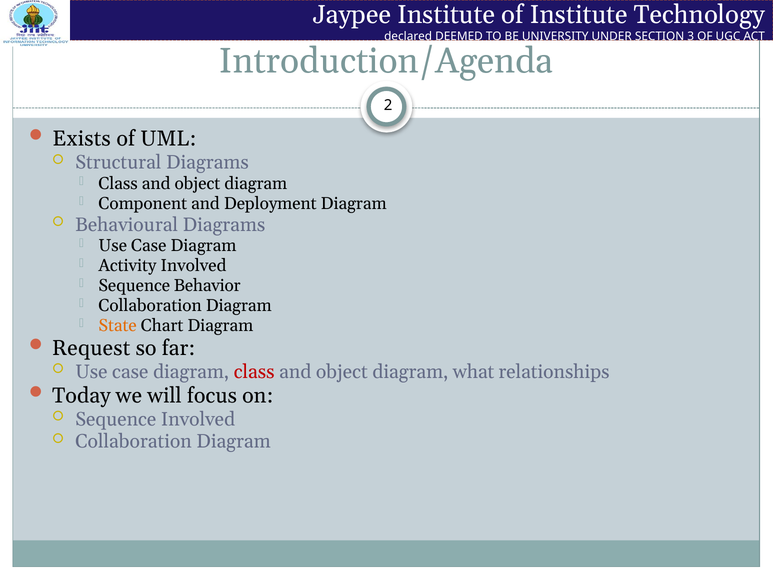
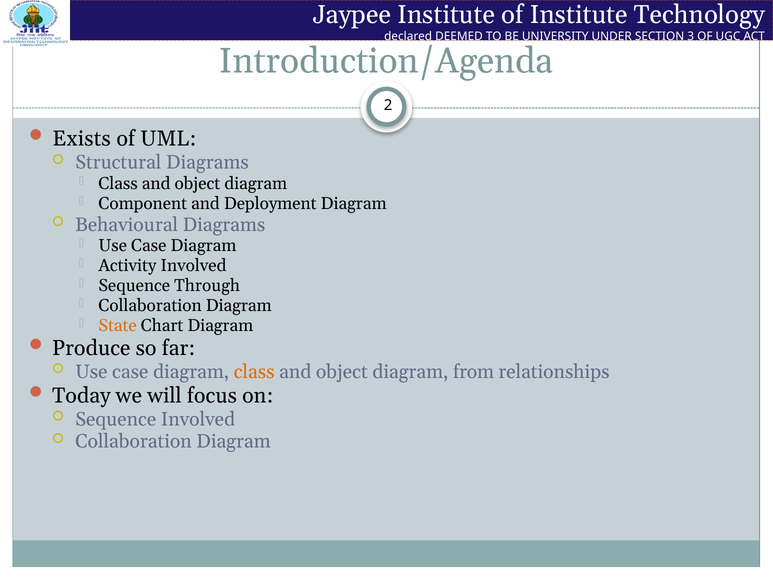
Behavior: Behavior -> Through
Request: Request -> Produce
class at (254, 372) colour: red -> orange
what: what -> from
